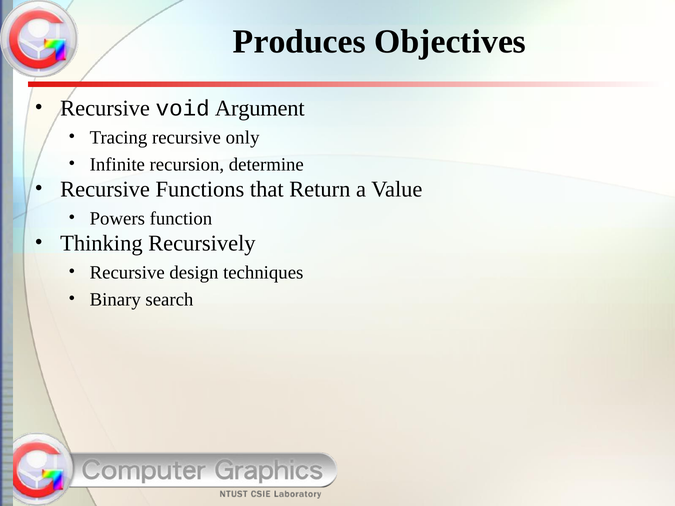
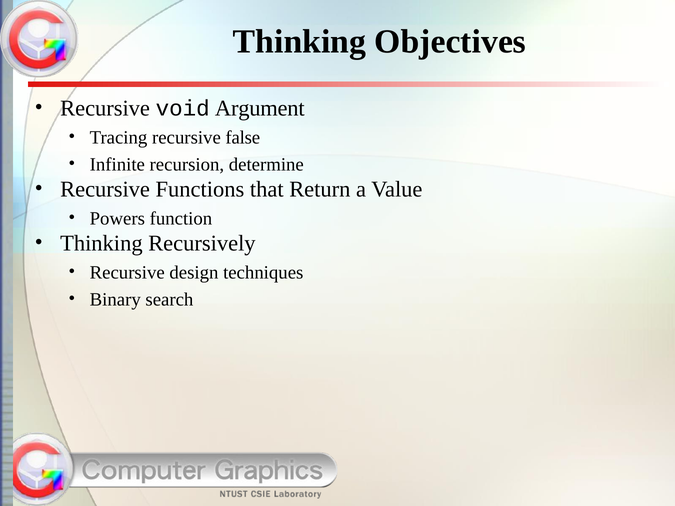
Produces at (299, 42): Produces -> Thinking
only: only -> false
